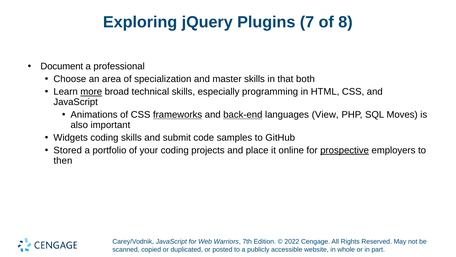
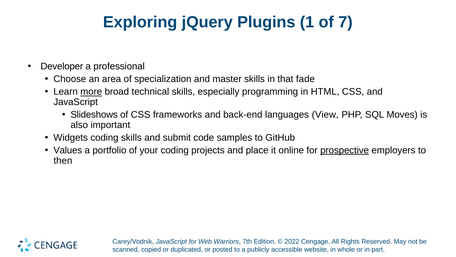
7: 7 -> 1
8: 8 -> 7
Document: Document -> Developer
both: both -> fade
Animations: Animations -> Slideshows
frameworks underline: present -> none
back-end underline: present -> none
Stored: Stored -> Values
